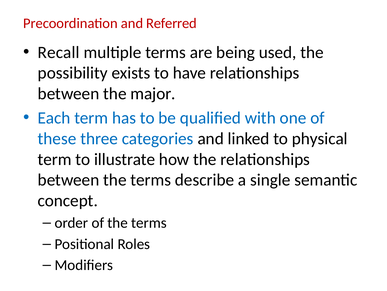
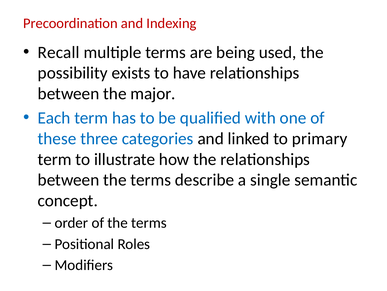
Referred: Referred -> Indexing
physical: physical -> primary
